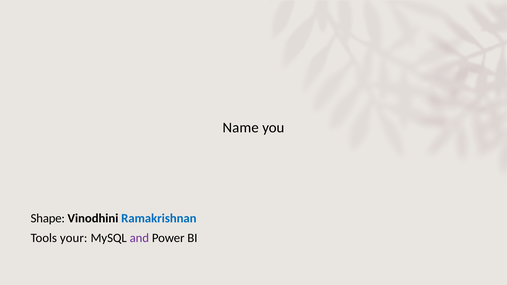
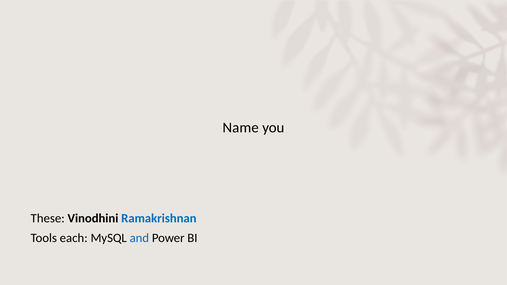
Shape: Shape -> These
your: your -> each
and colour: purple -> blue
